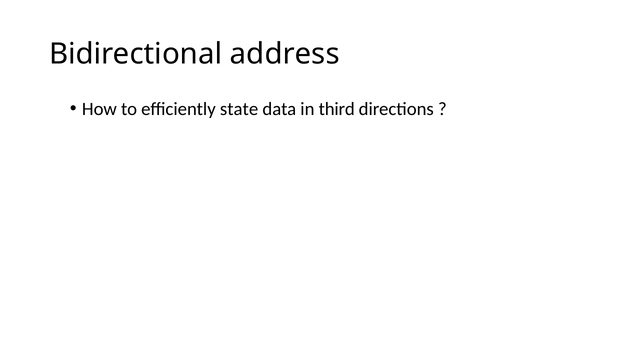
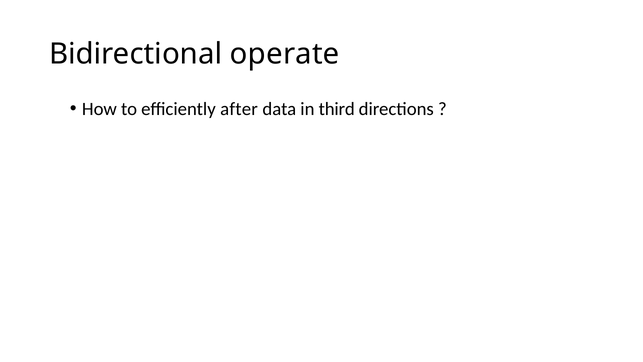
address: address -> operate
state: state -> after
